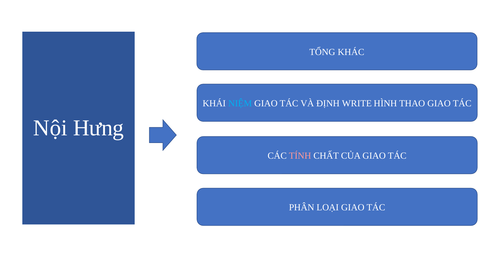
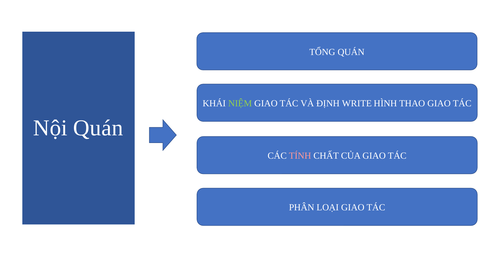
TỔNG KHÁC: KHÁC -> QUÁN
NIỆM colour: light blue -> light green
Nội Hưng: Hưng -> Quán
